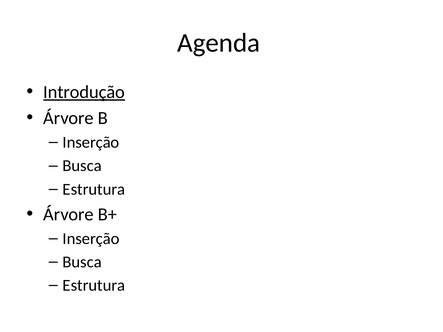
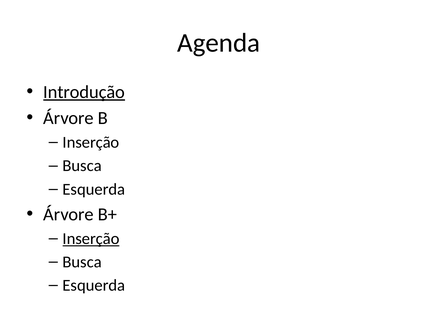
Estrutura at (94, 189): Estrutura -> Esquerda
Inserção at (91, 239) underline: none -> present
Estrutura at (94, 286): Estrutura -> Esquerda
